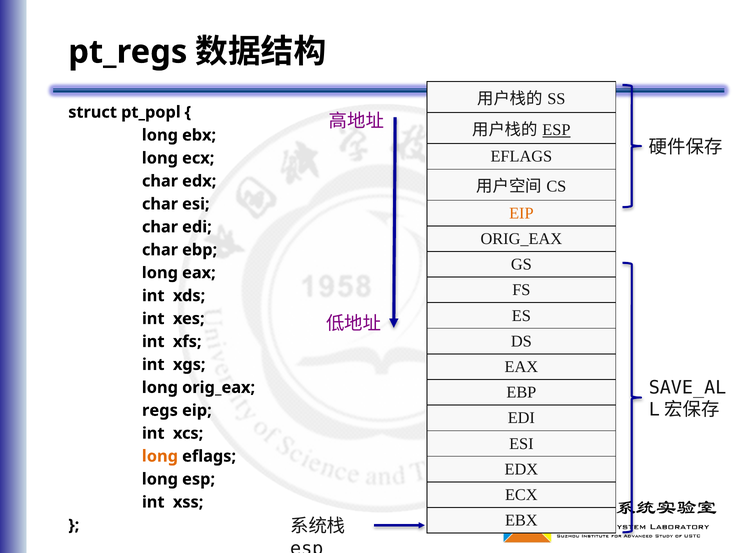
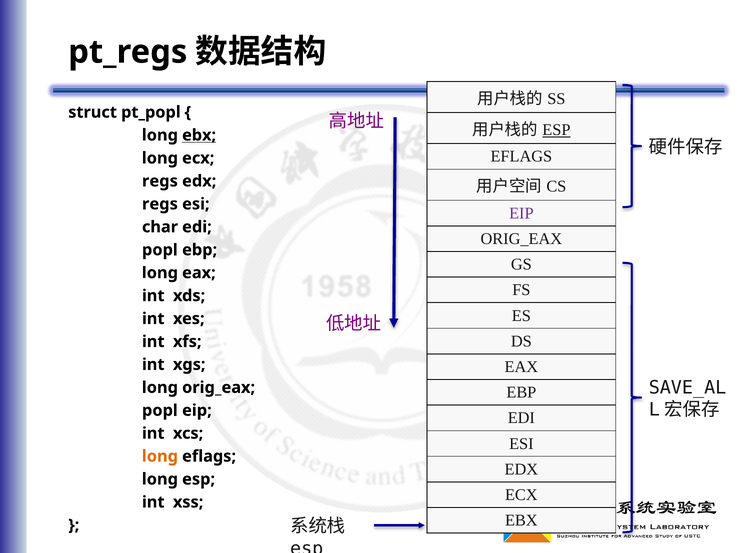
ebx at (199, 135) underline: none -> present
char at (160, 181): char -> regs
char at (160, 204): char -> regs
EIP at (521, 213) colour: orange -> purple
char at (160, 250): char -> popl
regs at (160, 410): regs -> popl
